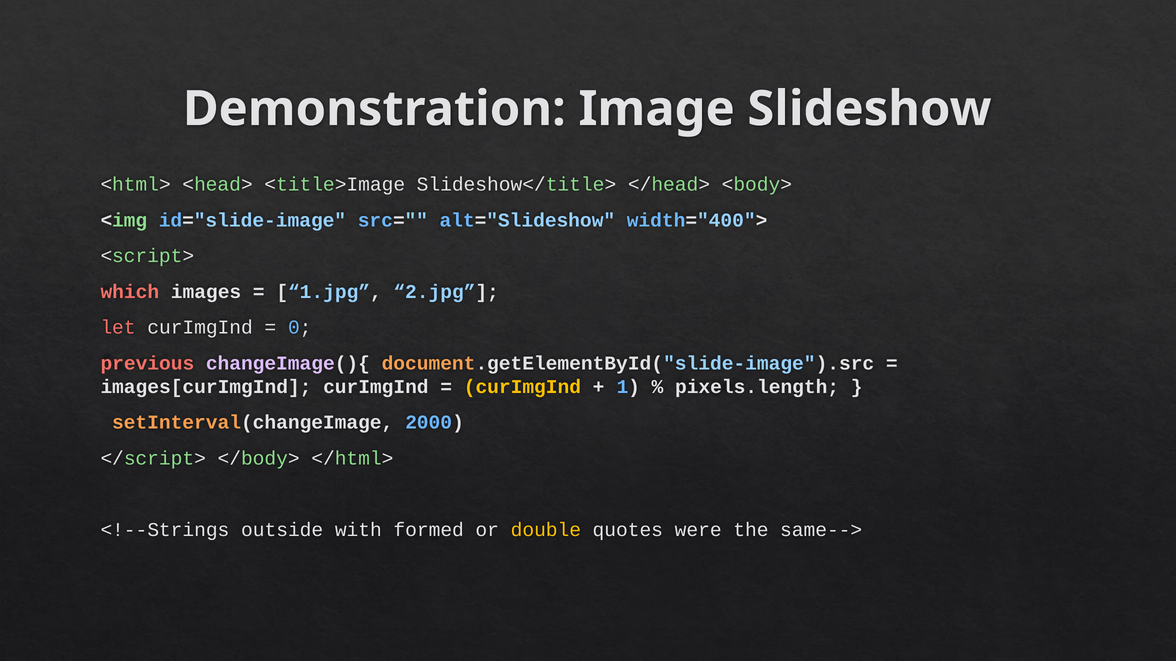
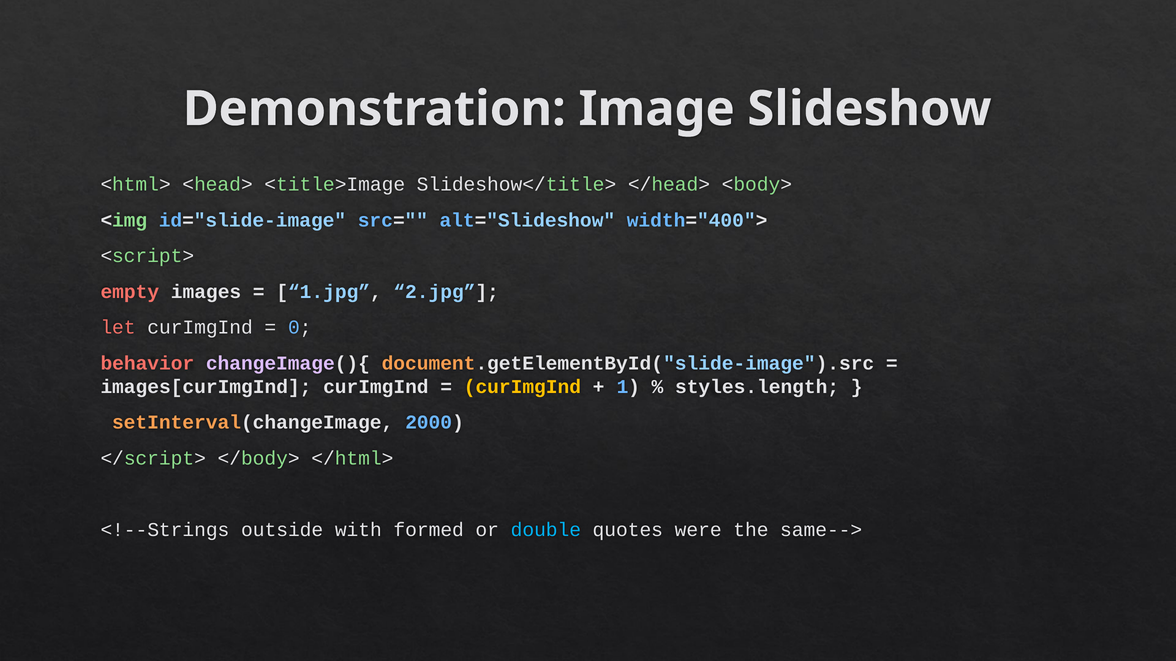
which: which -> empty
previous: previous -> behavior
pixels.length: pixels.length -> styles.length
double colour: yellow -> light blue
